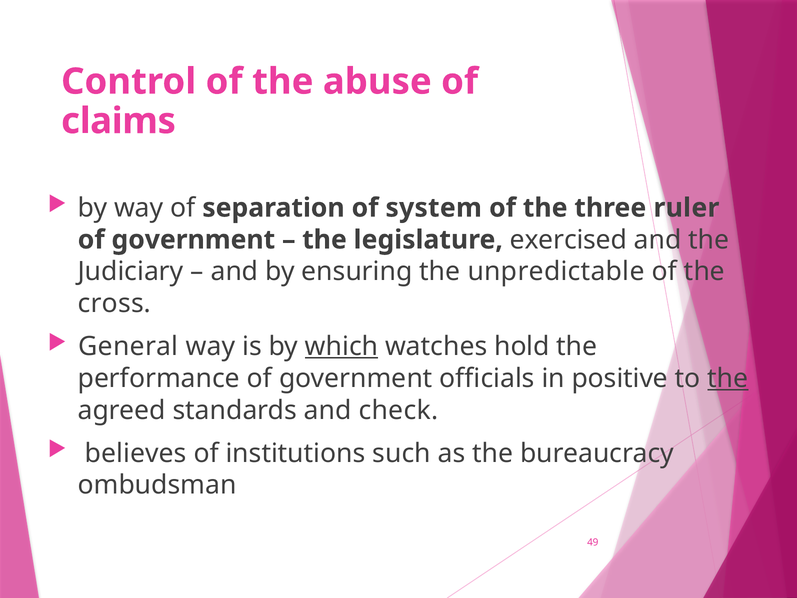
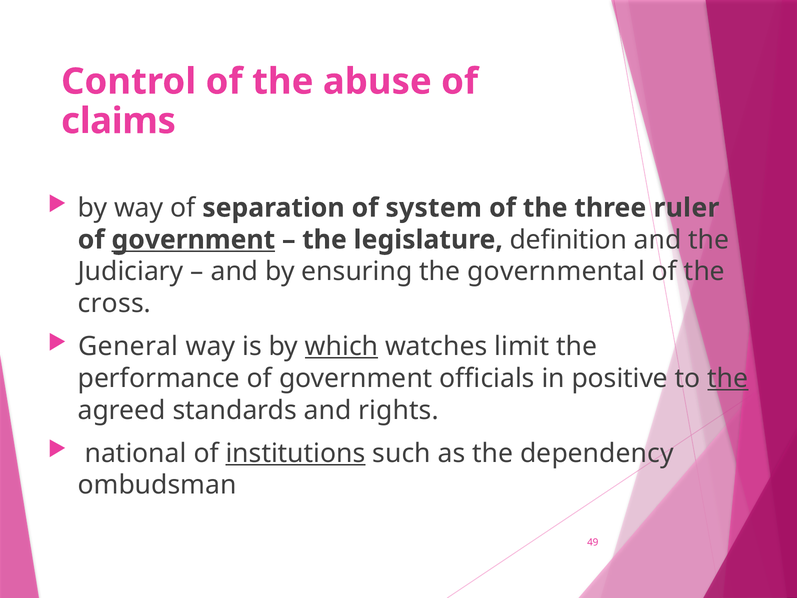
government at (193, 240) underline: none -> present
exercised: exercised -> definition
unpredictable: unpredictable -> governmental
hold: hold -> limit
check: check -> rights
believes: believes -> national
institutions underline: none -> present
bureaucracy: bureaucracy -> dependency
